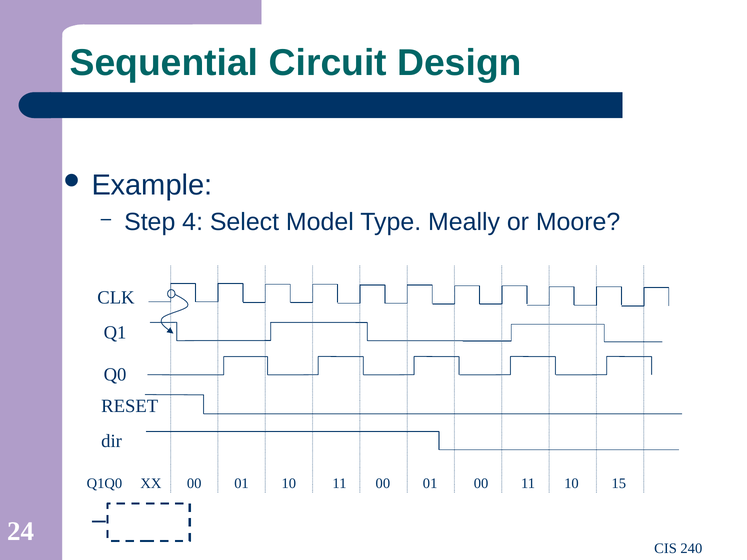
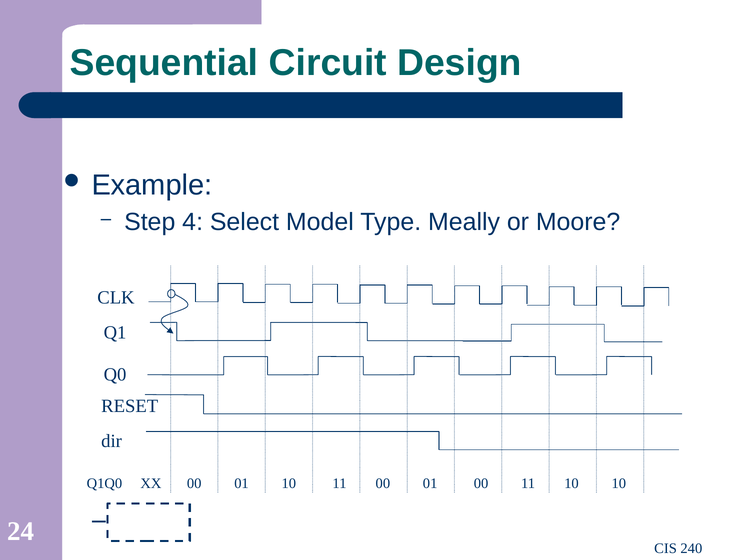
10 15: 15 -> 10
